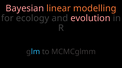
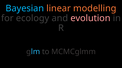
Bayesian colour: pink -> light blue
